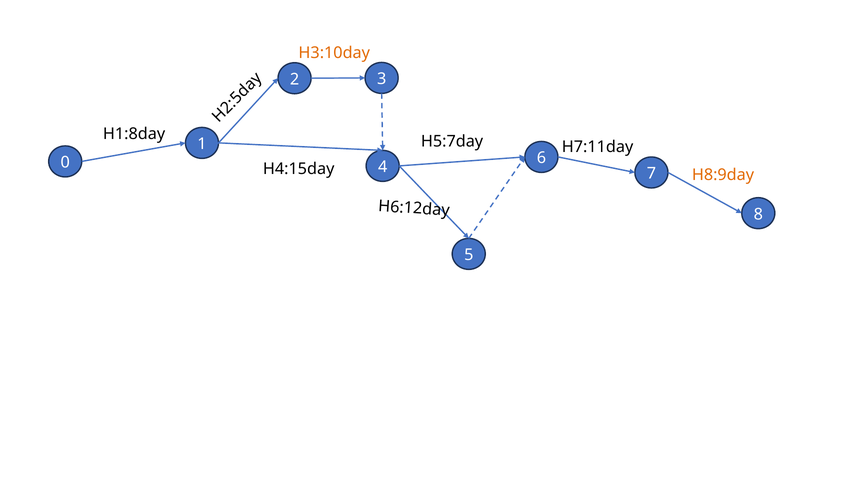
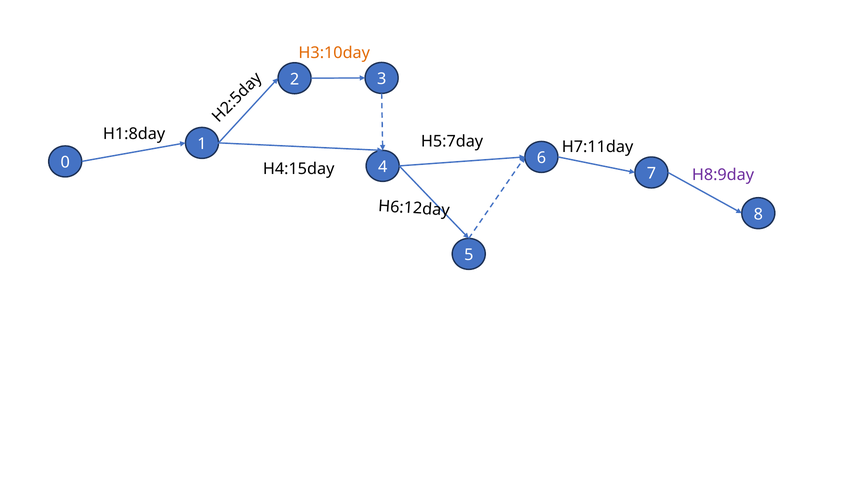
H8:9day colour: orange -> purple
